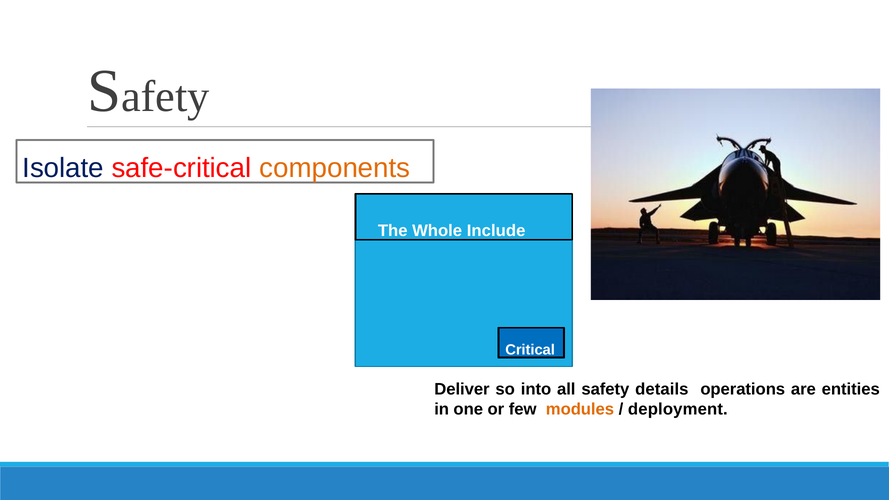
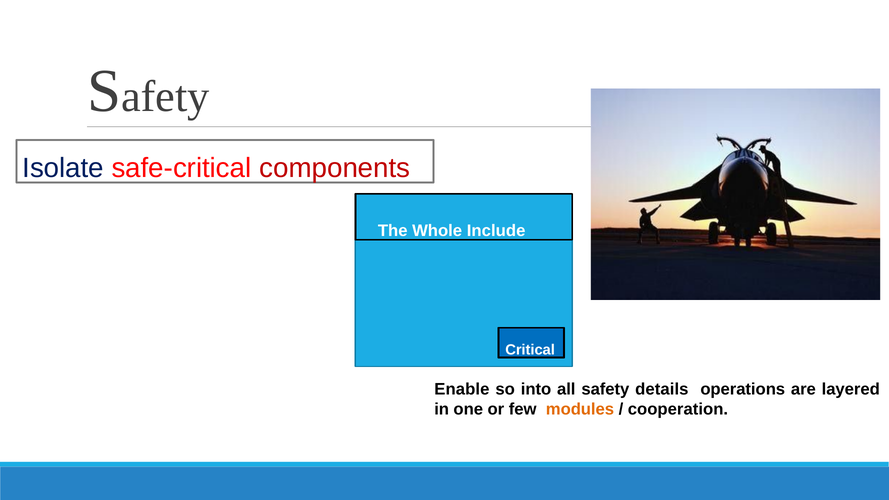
components colour: orange -> red
Deliver: Deliver -> Enable
entities: entities -> layered
deployment: deployment -> cooperation
